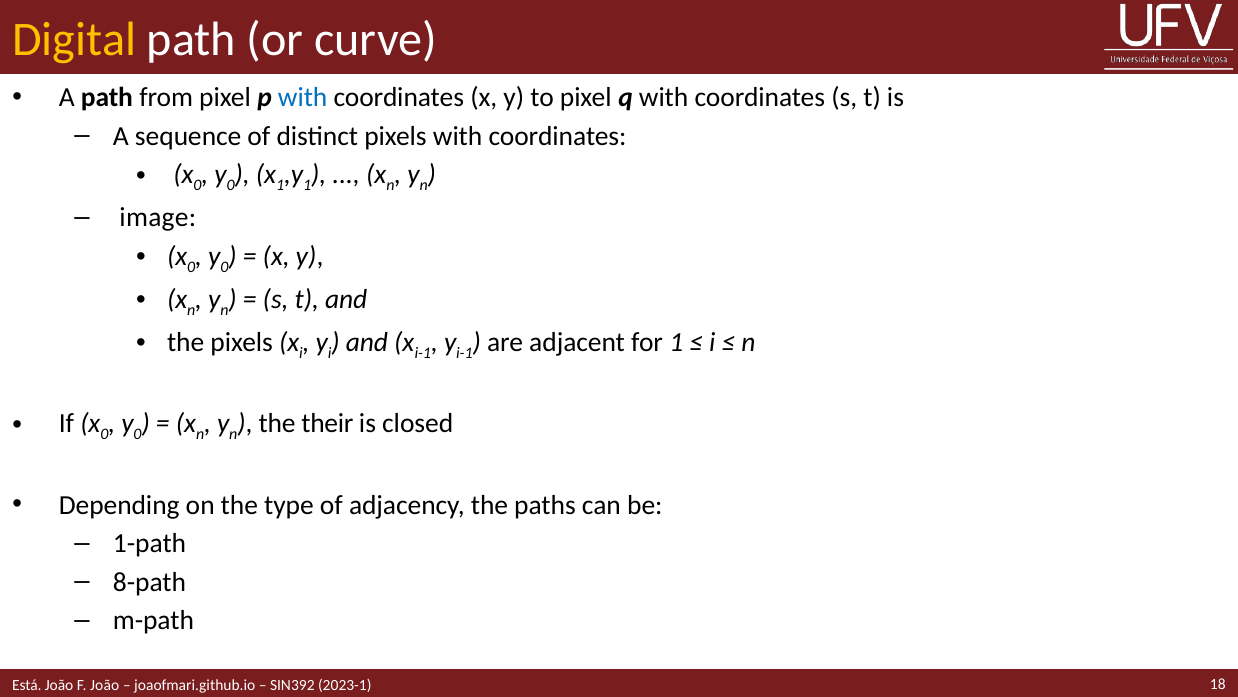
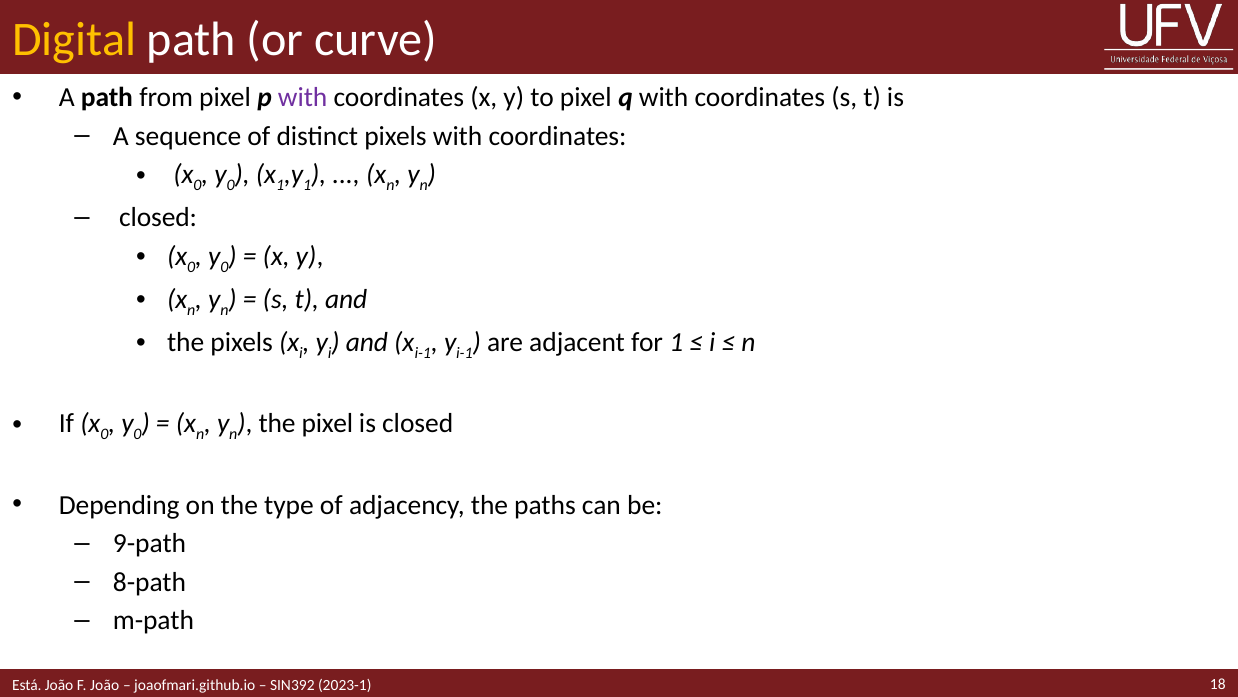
with at (303, 98) colour: blue -> purple
image at (158, 218): image -> closed
the their: their -> pixel
1-path: 1-path -> 9-path
